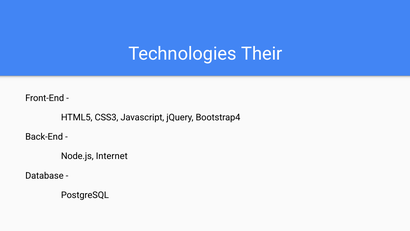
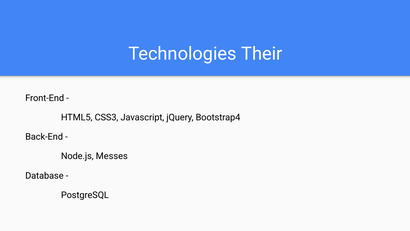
Internet: Internet -> Messes
